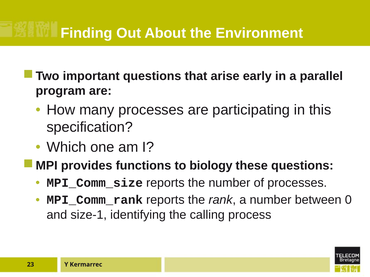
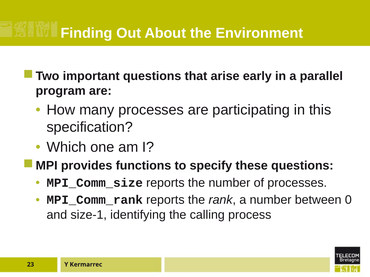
biology: biology -> specify
